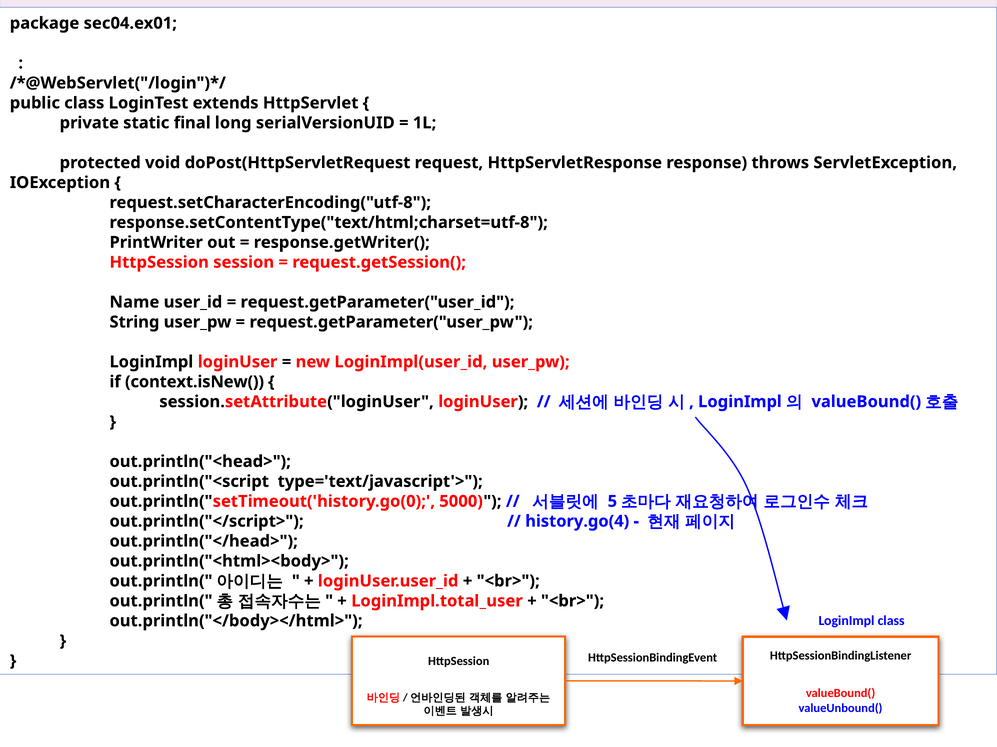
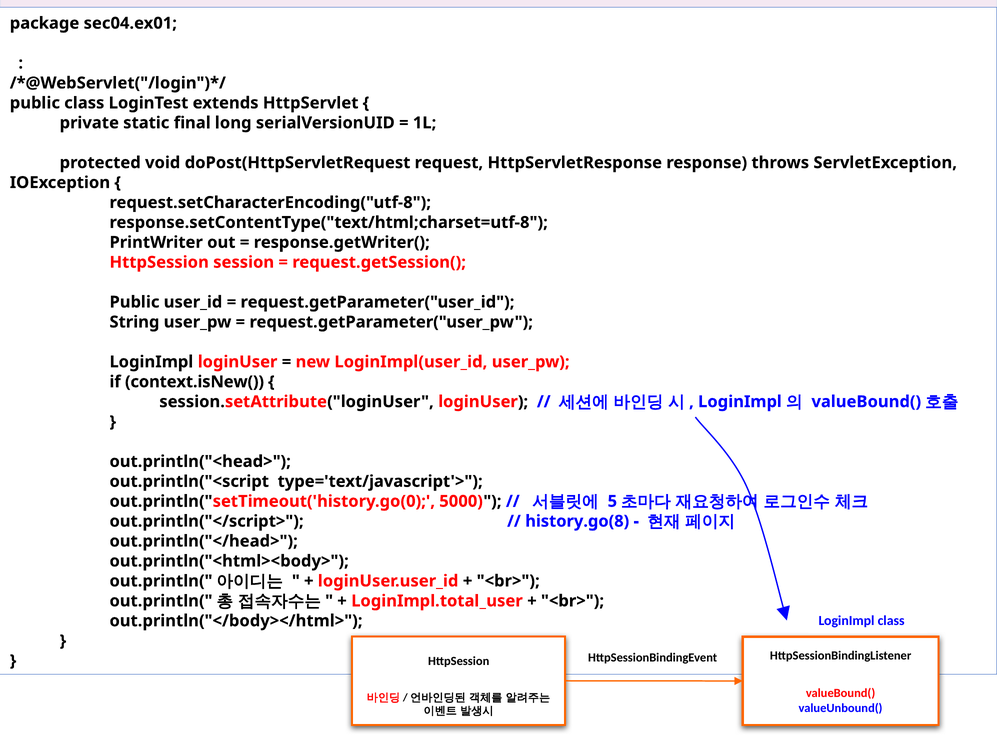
Name at (134, 302): Name -> Public
history.go(4: history.go(4 -> history.go(8
